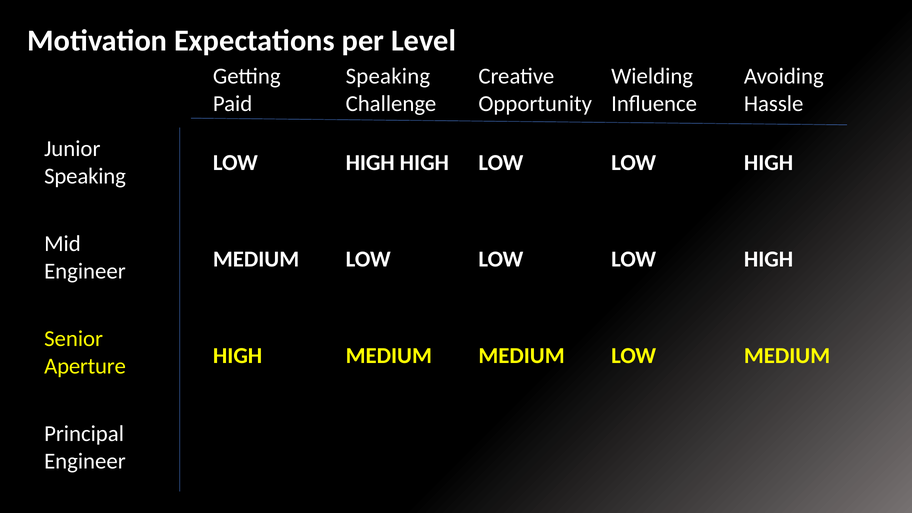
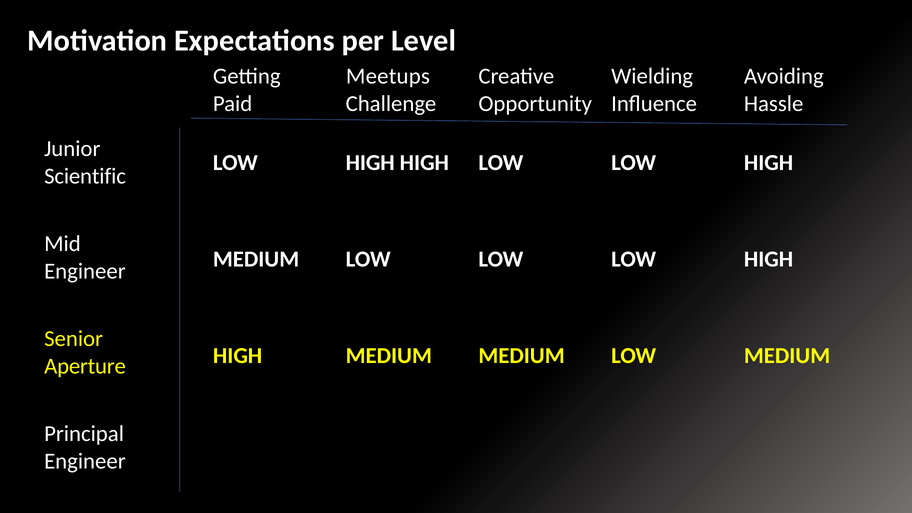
Speaking at (388, 76): Speaking -> Meetups
Speaking at (85, 176): Speaking -> Scientific
